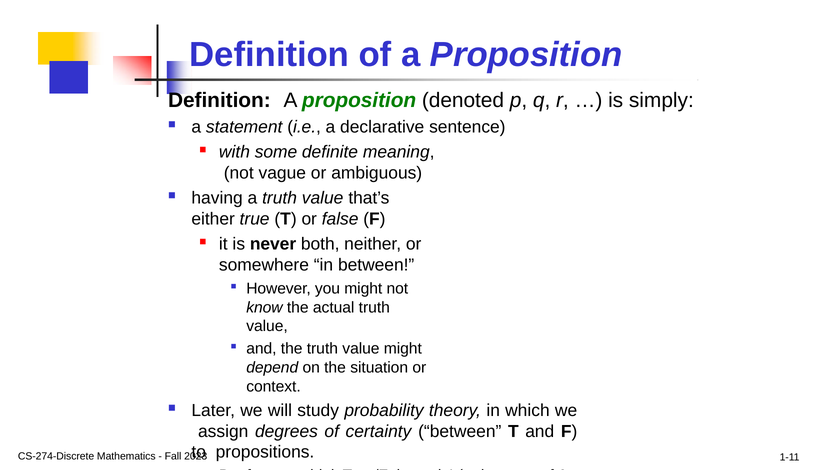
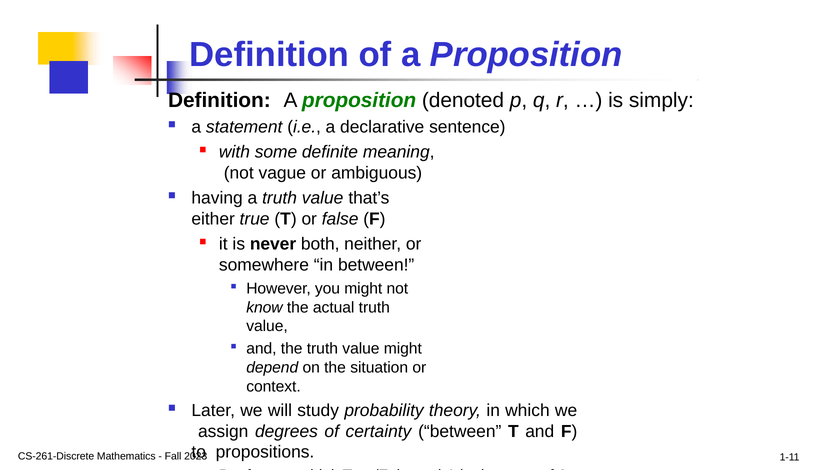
CS-274-Discrete: CS-274-Discrete -> CS-261-Discrete
